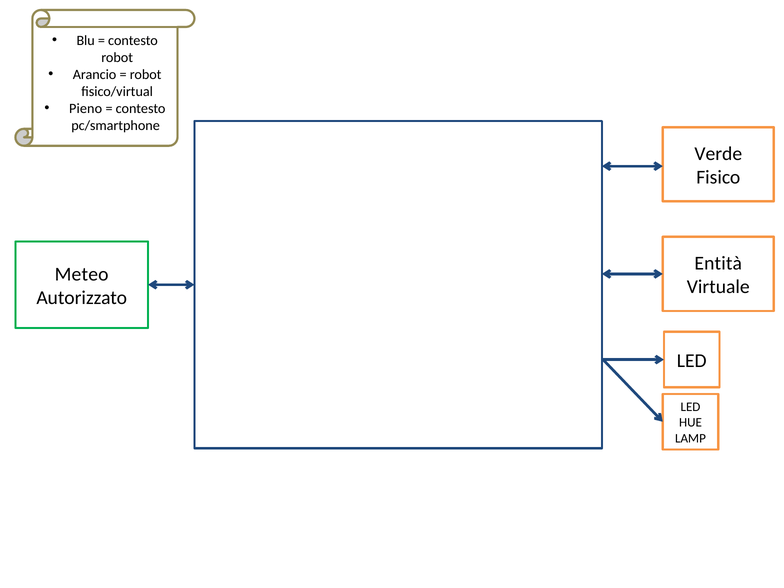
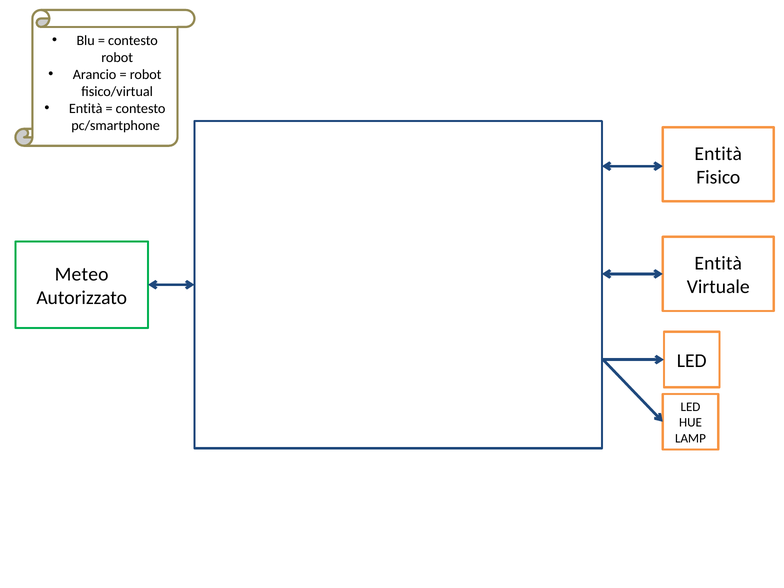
Pieno at (86, 109): Pieno -> Entità
Verde at (718, 154): Verde -> Entità
